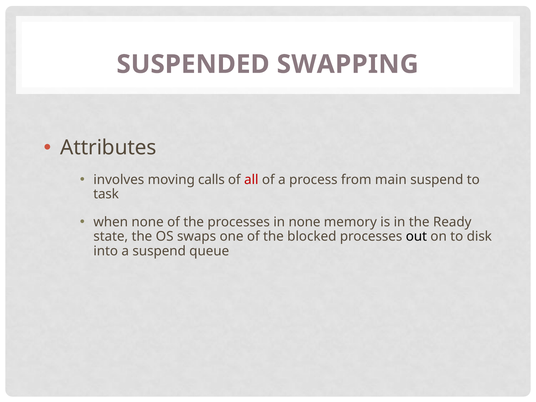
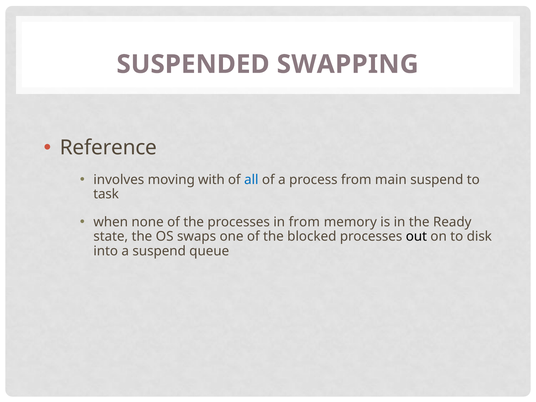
Attributes: Attributes -> Reference
calls: calls -> with
all colour: red -> blue
in none: none -> from
